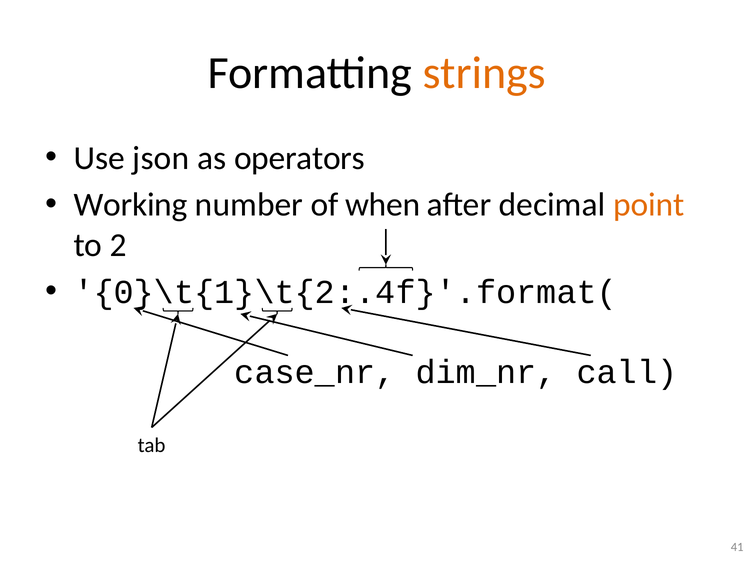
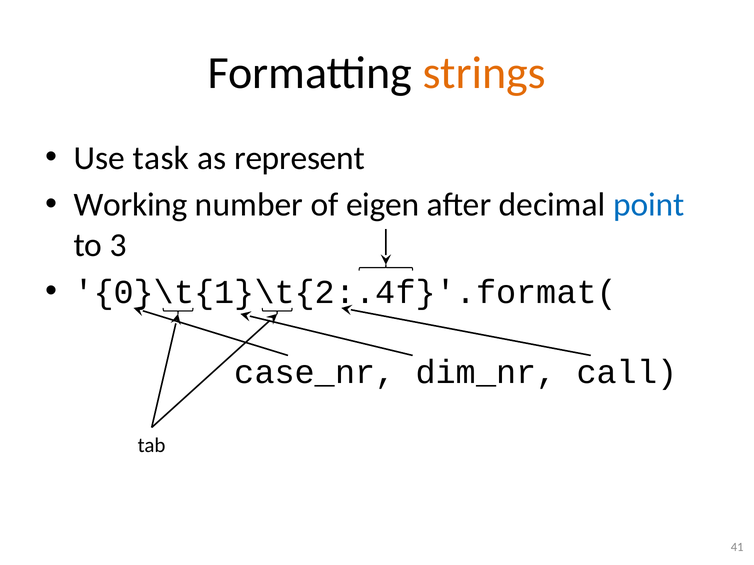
json: json -> task
operators: operators -> represent
when: when -> eigen
point colour: orange -> blue
2: 2 -> 3
